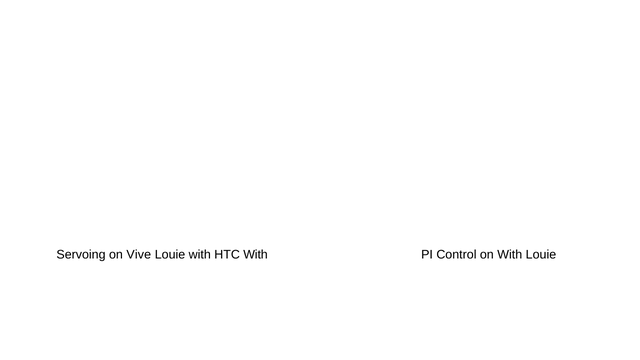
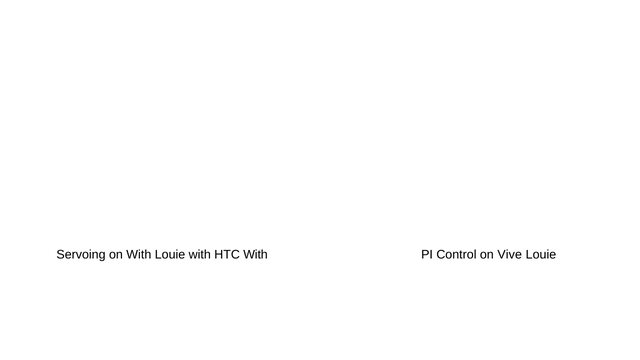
on Vive: Vive -> With
on With: With -> Vive
